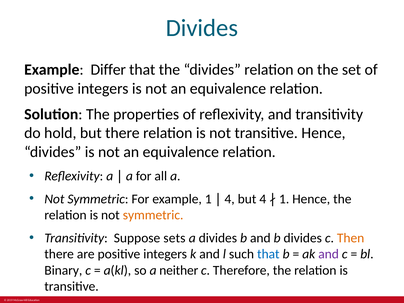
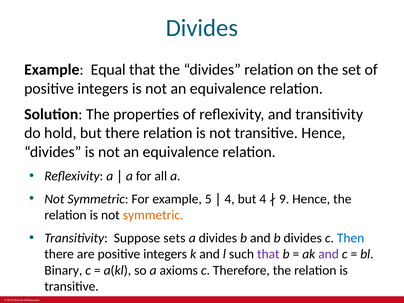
Differ: Differ -> Equal
example 1: 1 -> 5
4 1: 1 -> 9
Then colour: orange -> blue
that at (268, 254) colour: blue -> purple
neither: neither -> axioms
